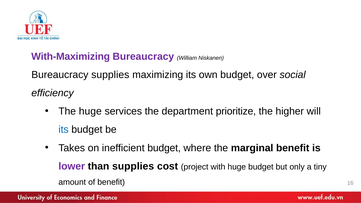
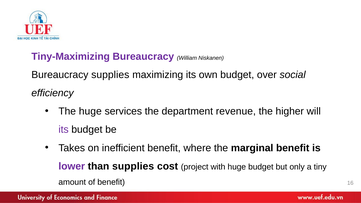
With-Maximizing: With-Maximizing -> Tiny-Maximizing
prioritize: prioritize -> revenue
its at (64, 130) colour: blue -> purple
inefficient budget: budget -> benefit
